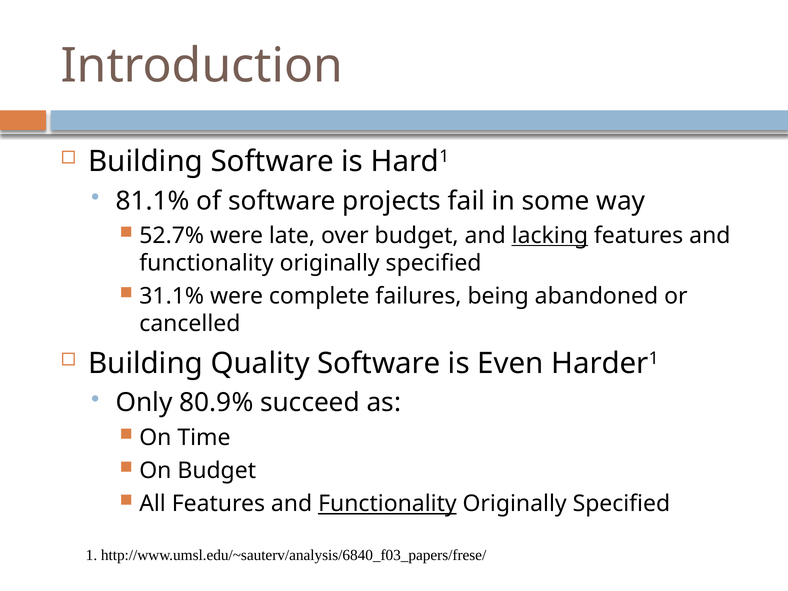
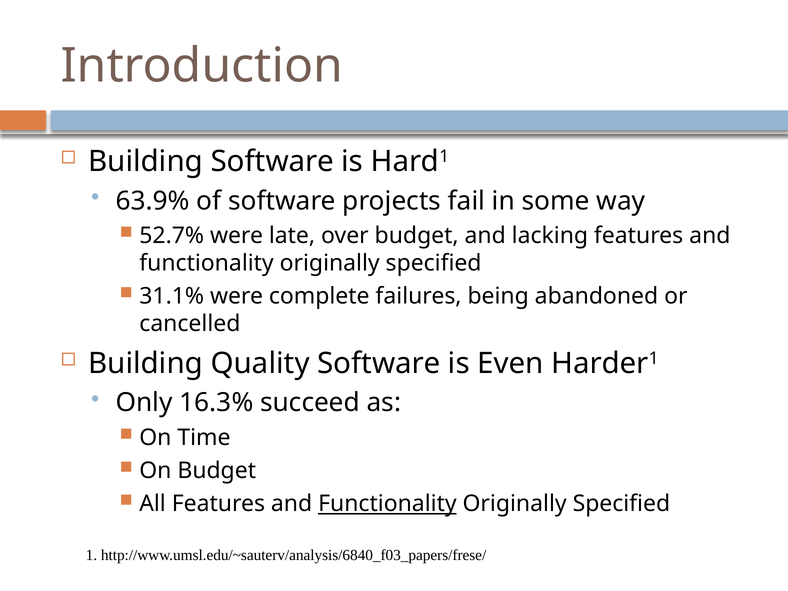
81.1%: 81.1% -> 63.9%
lacking underline: present -> none
80.9%: 80.9% -> 16.3%
